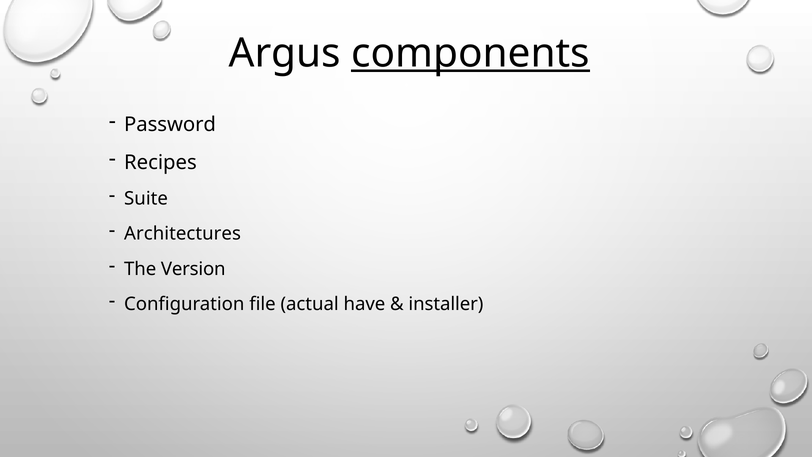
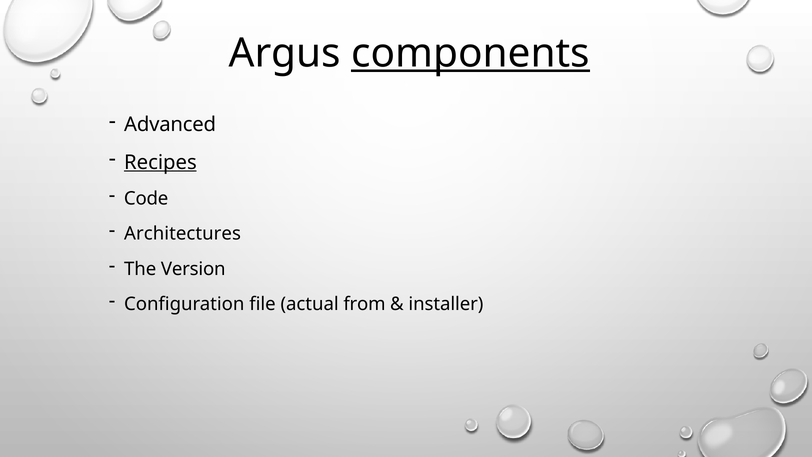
Password: Password -> Advanced
Recipes underline: none -> present
Suite: Suite -> Code
have: have -> from
